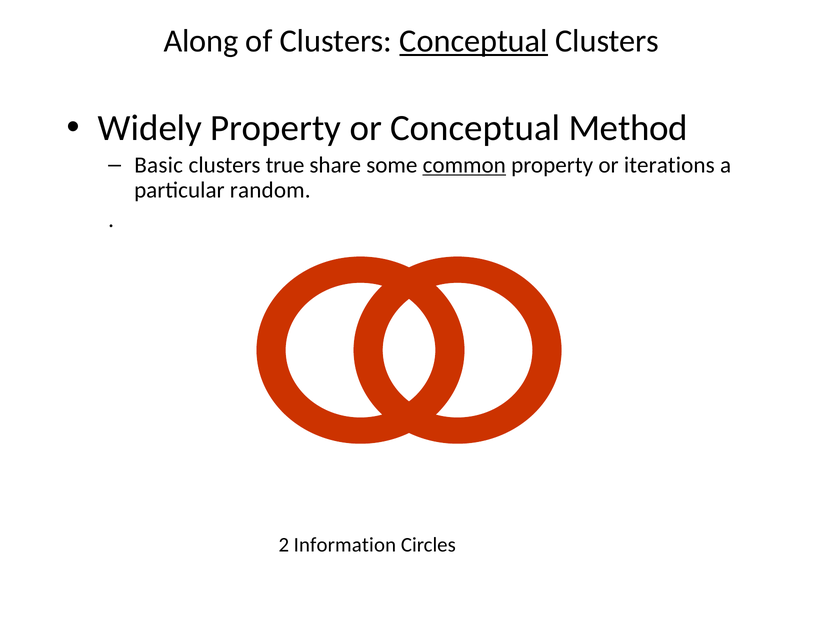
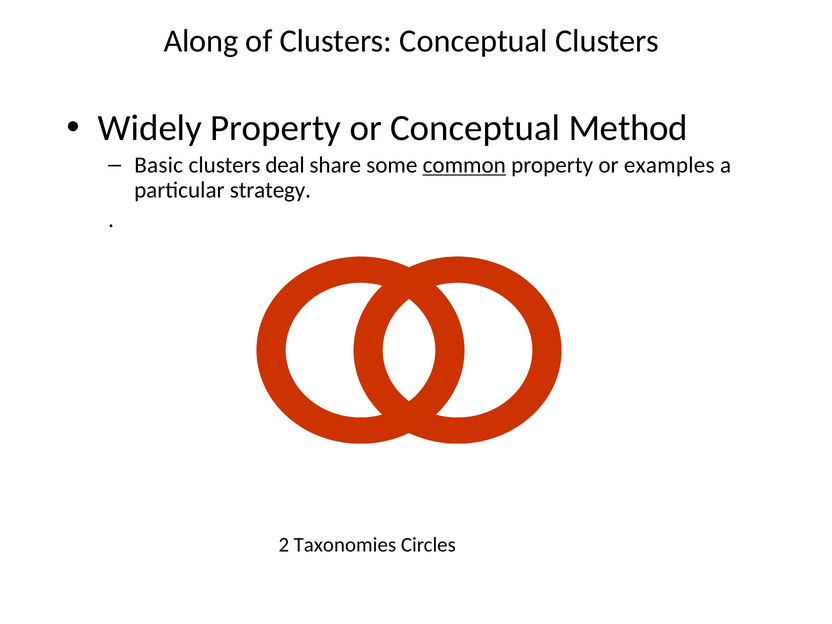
Conceptual at (474, 41) underline: present -> none
true: true -> deal
iterations: iterations -> examples
random: random -> strategy
Information: Information -> Taxonomies
